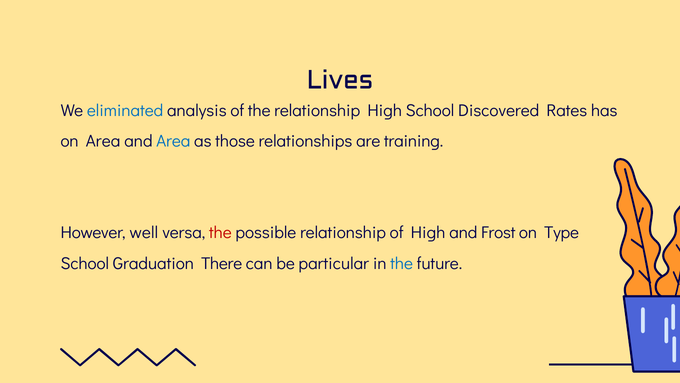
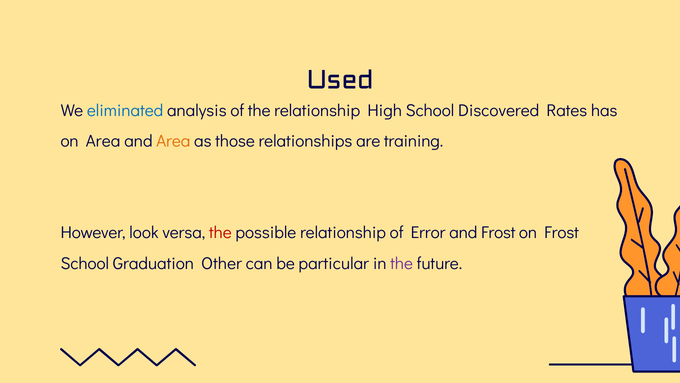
Lives: Lives -> Used
Area at (173, 141) colour: blue -> orange
well: well -> look
of High: High -> Error
on Type: Type -> Frost
There: There -> Other
the at (402, 263) colour: blue -> purple
